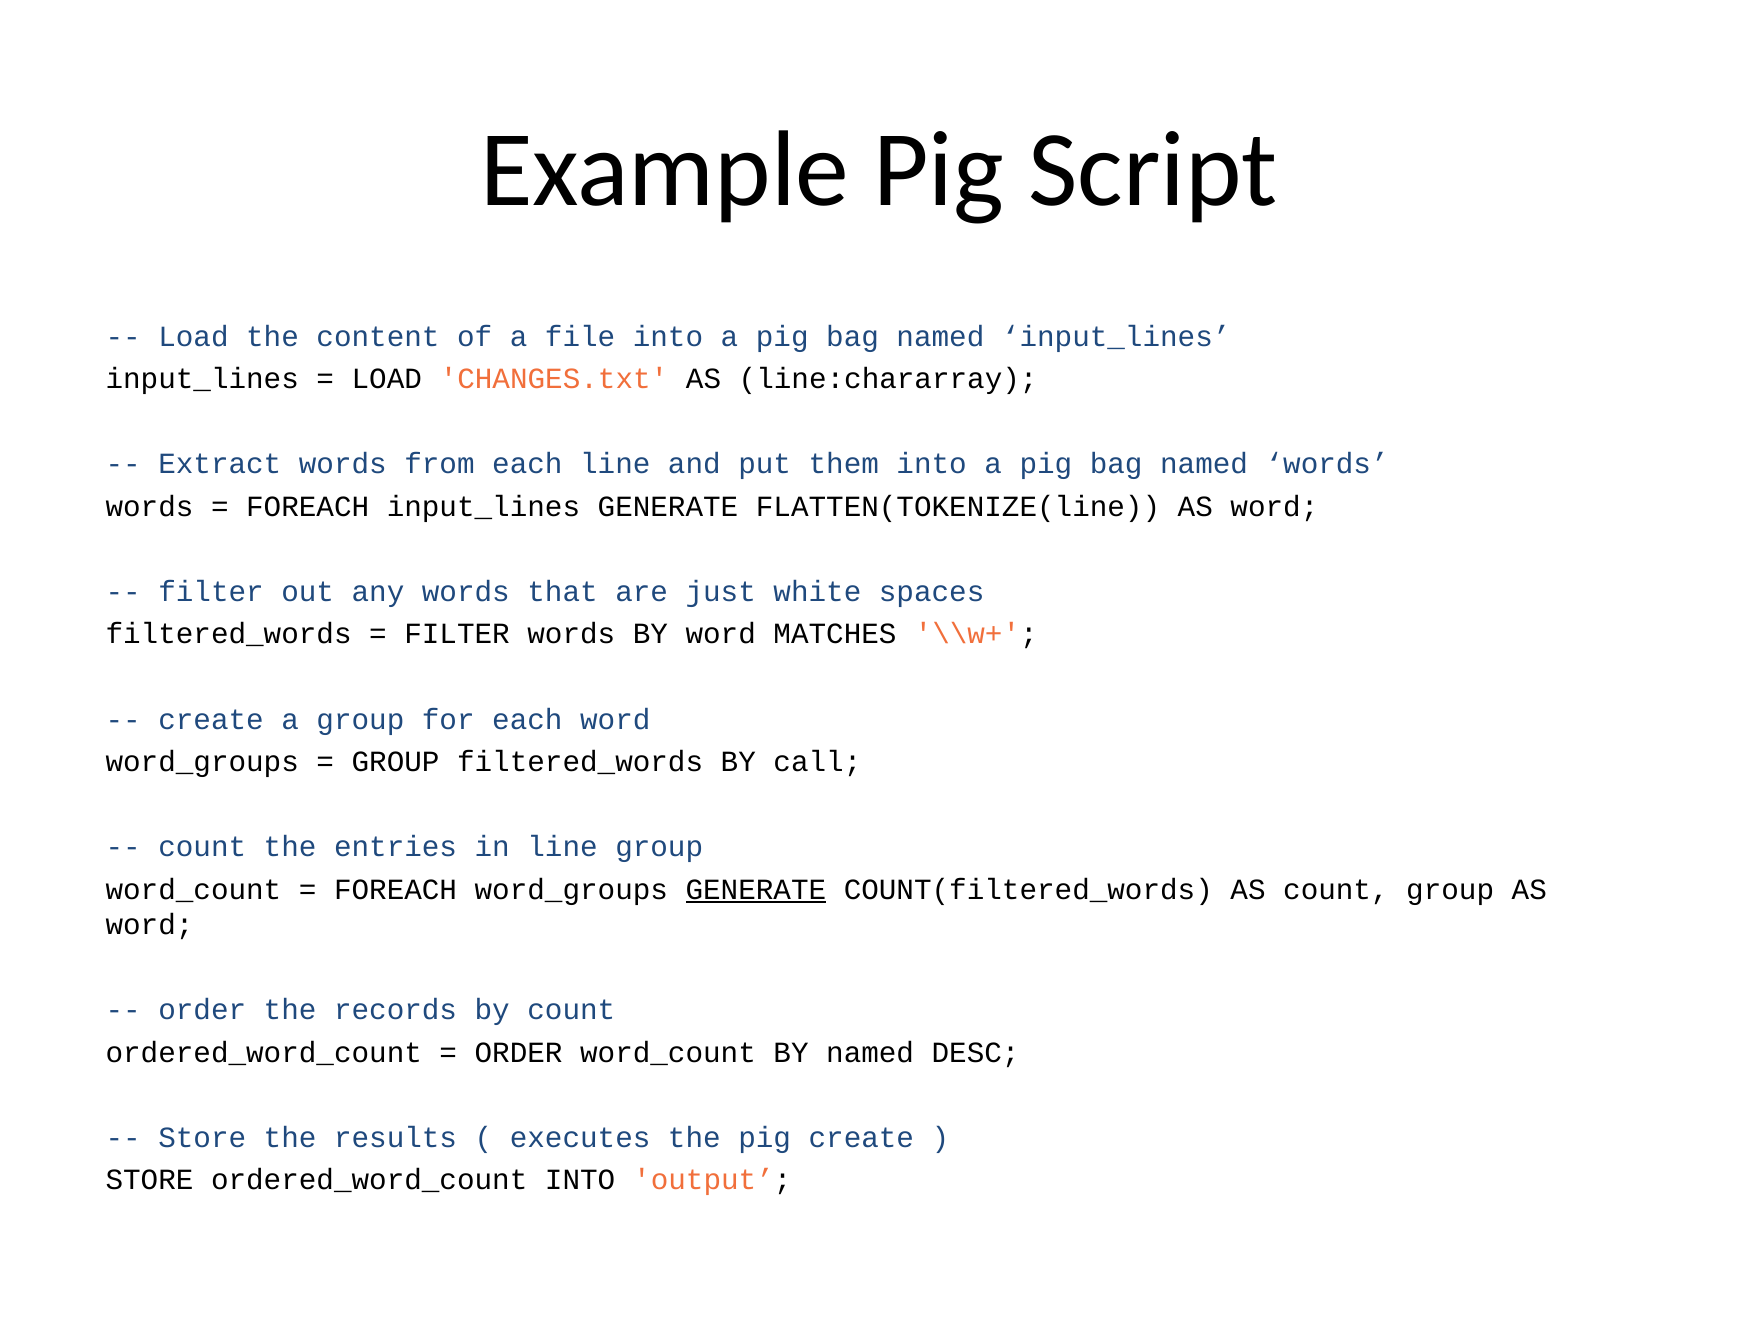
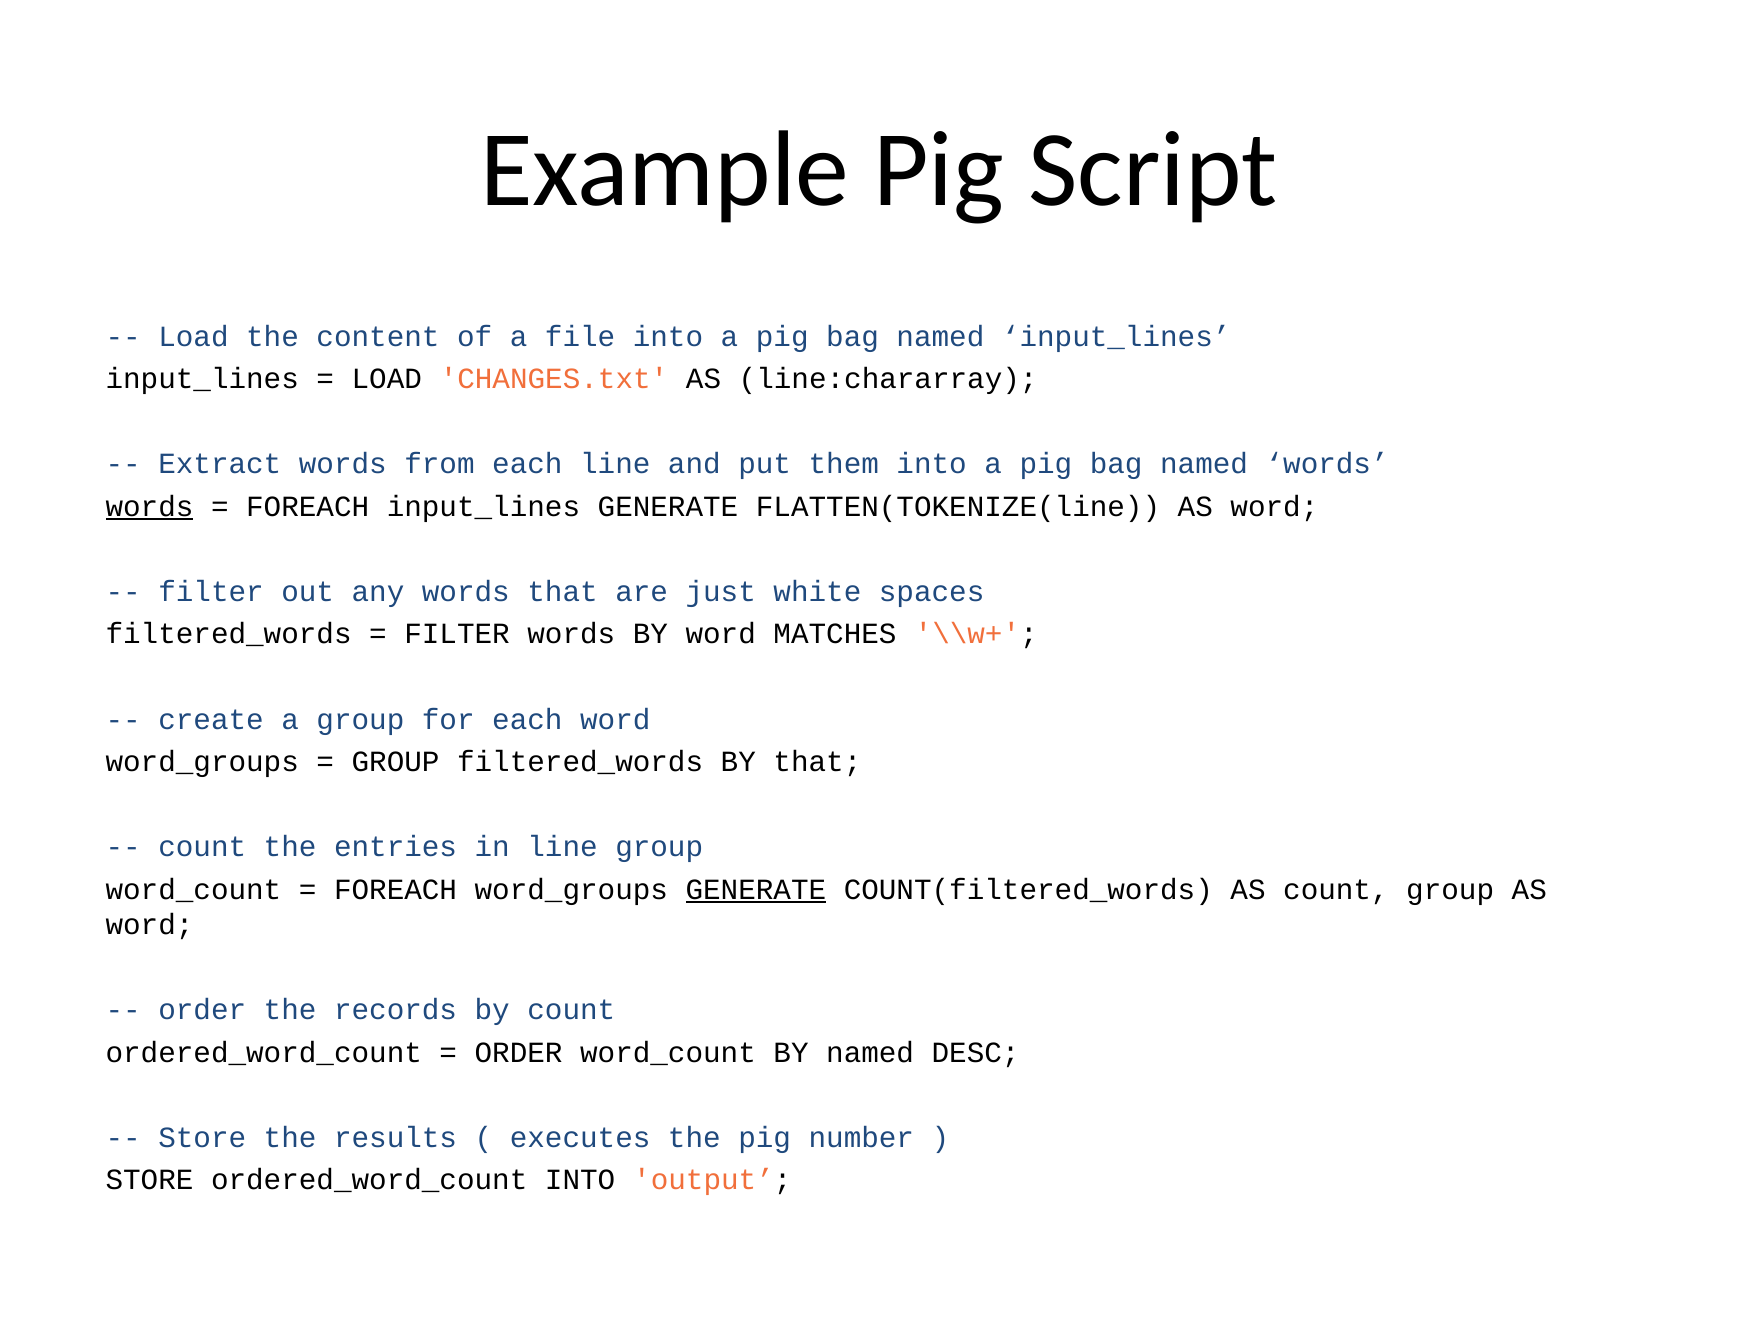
words at (149, 506) underline: none -> present
BY call: call -> that
pig create: create -> number
